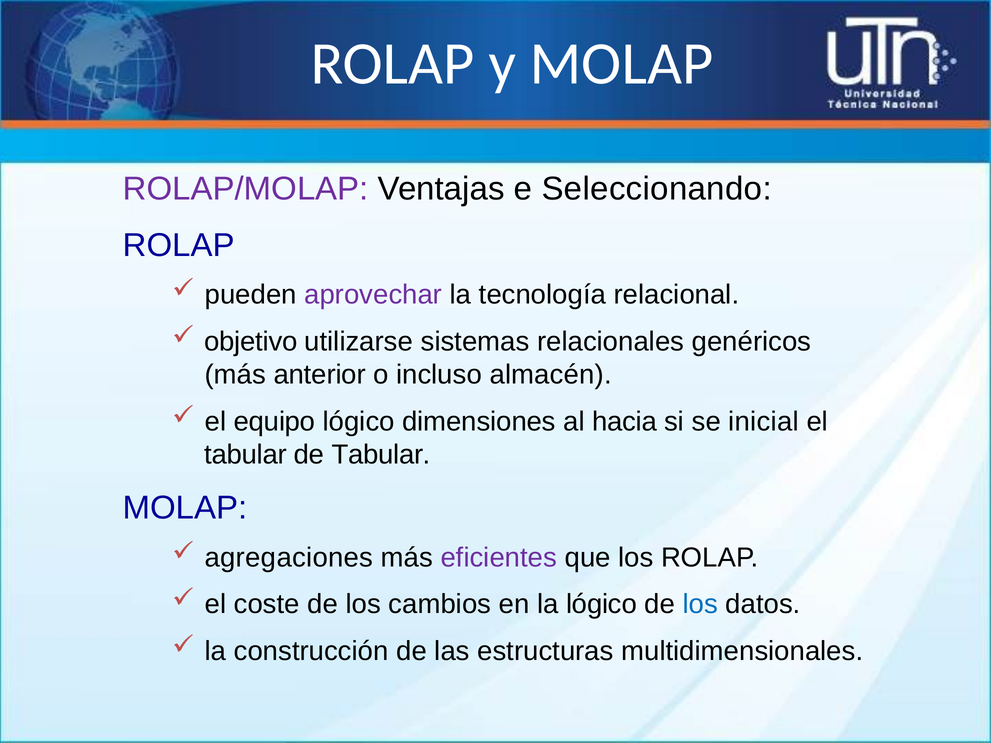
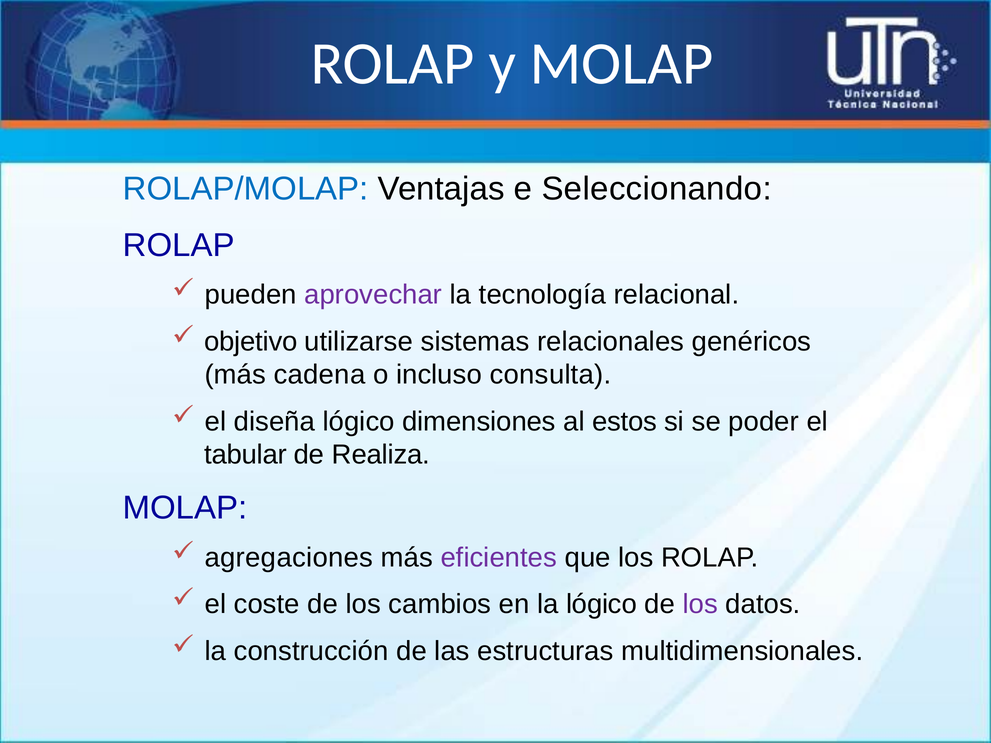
ROLAP/MOLAP colour: purple -> blue
anterior: anterior -> cadena
almacén: almacén -> consulta
equipo: equipo -> diseña
hacia: hacia -> estos
inicial: inicial -> poder
de Tabular: Tabular -> Realiza
los at (700, 604) colour: blue -> purple
